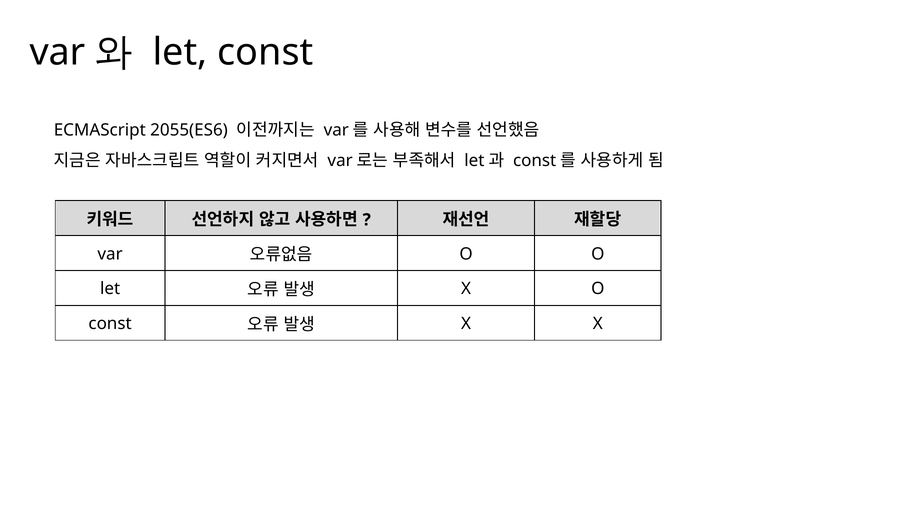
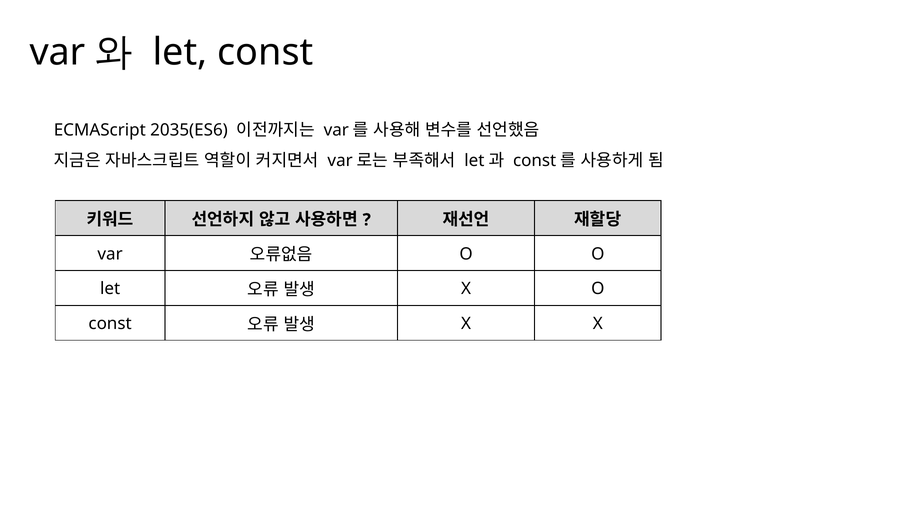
2055(ES6: 2055(ES6 -> 2035(ES6
